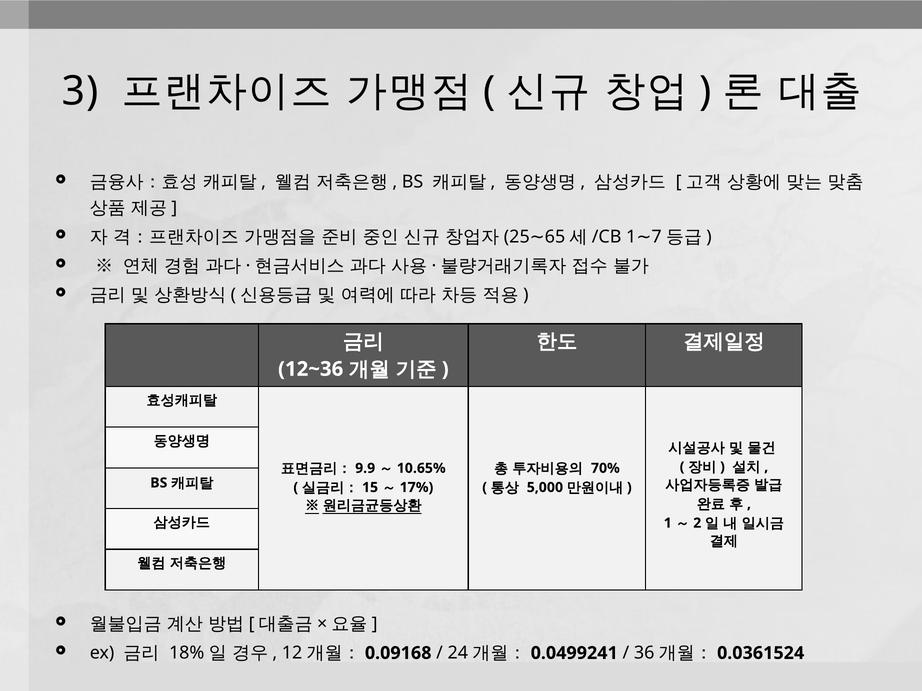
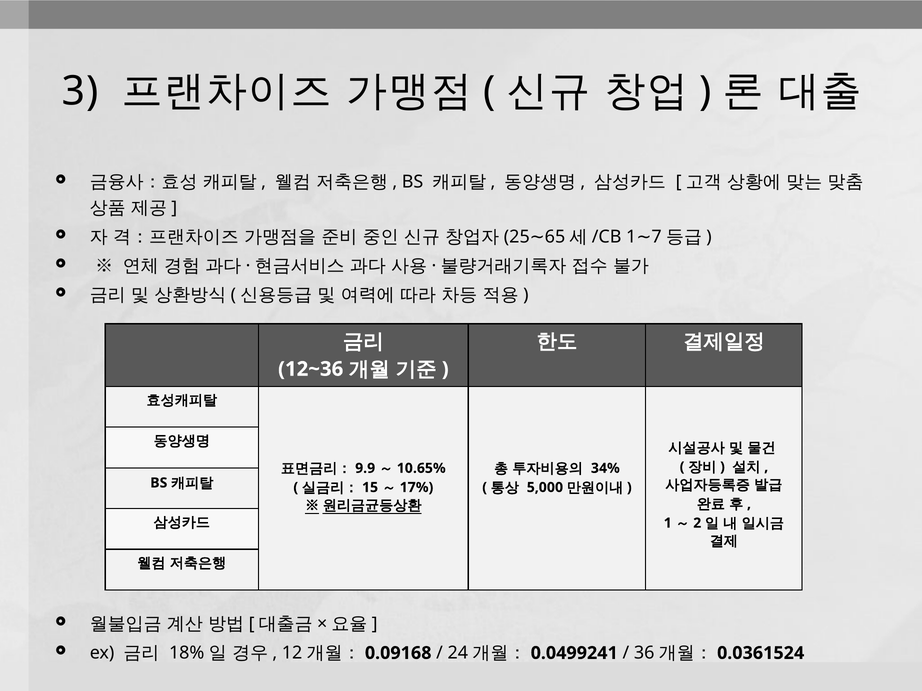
70%: 70% -> 34%
